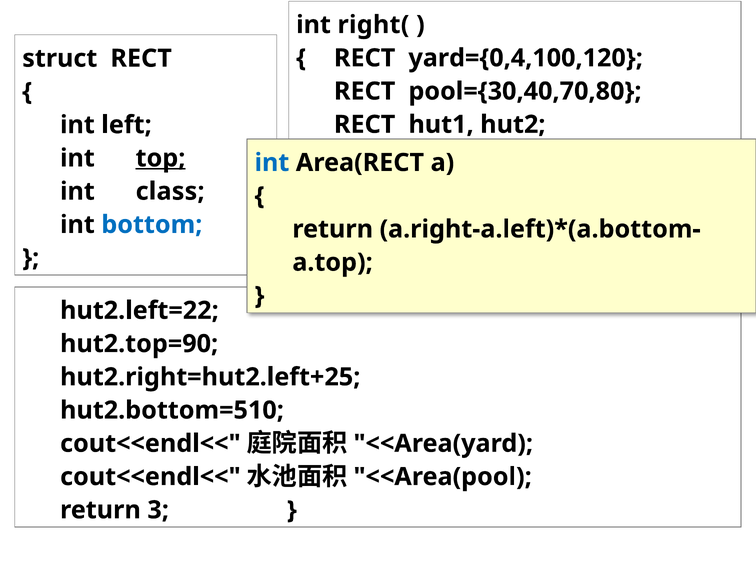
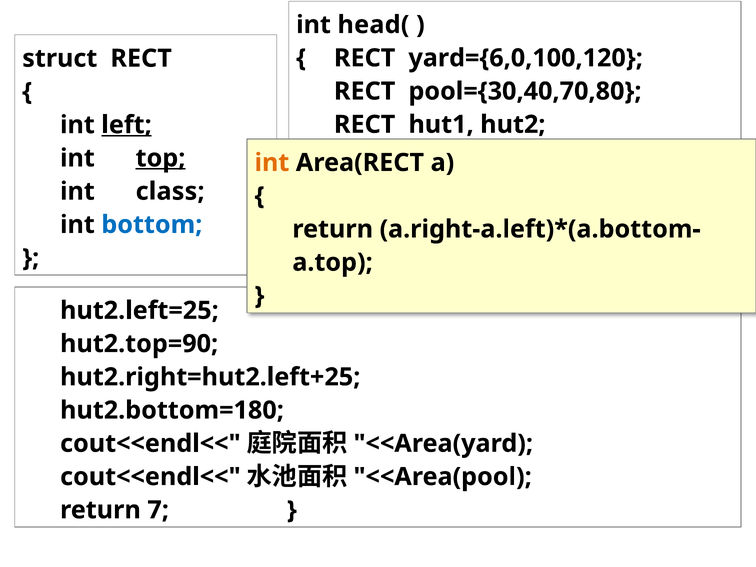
right(: right( -> head(
yard={0,4,100,120: yard={0,4,100,120 -> yard={6,0,100,120
left underline: none -> present
int at (272, 163) colour: blue -> orange
hut2.left=22: hut2.left=22 -> hut2.left=25
hut2.bottom=510: hut2.bottom=510 -> hut2.bottom=180
3: 3 -> 7
